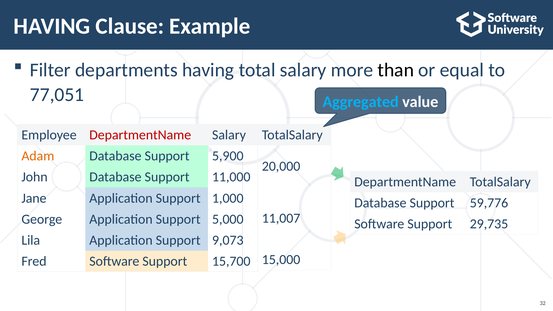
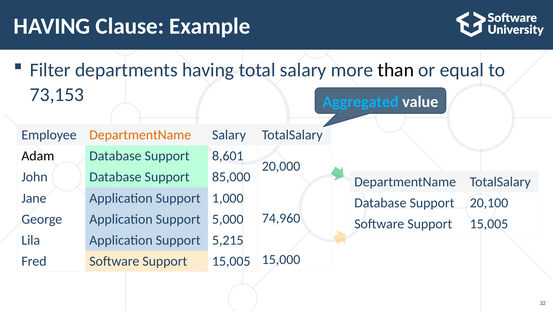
77,051: 77,051 -> 73,153
DepartmentName at (140, 135) colour: red -> orange
Adam colour: orange -> black
5,900: 5,900 -> 8,601
11,000: 11,000 -> 85,000
59,776: 59,776 -> 20,100
11,007: 11,007 -> 74,960
29,735 at (489, 224): 29,735 -> 15,005
9,073: 9,073 -> 5,215
Fred Software Support 15,700: 15,700 -> 15,005
